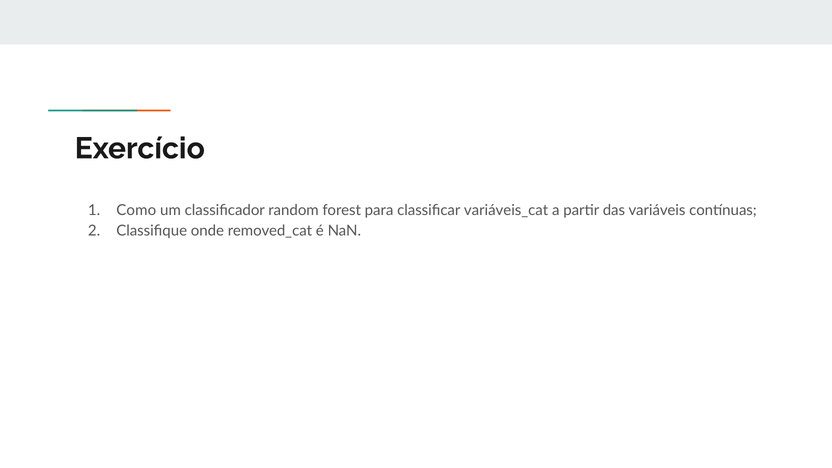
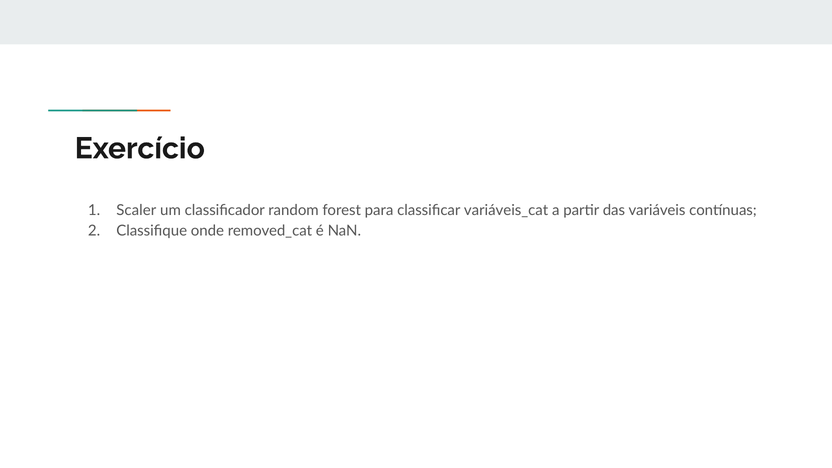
Como: Como -> Scaler
